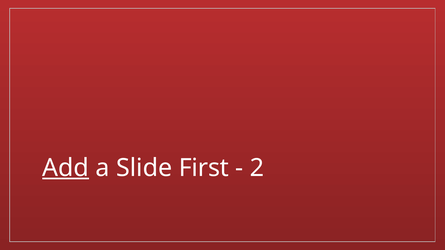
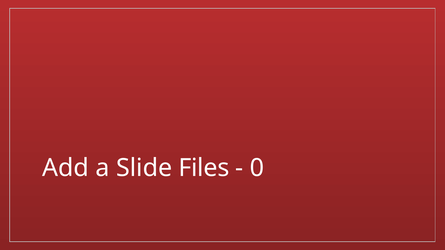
Add underline: present -> none
First: First -> Files
2: 2 -> 0
